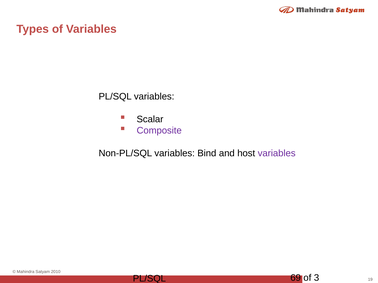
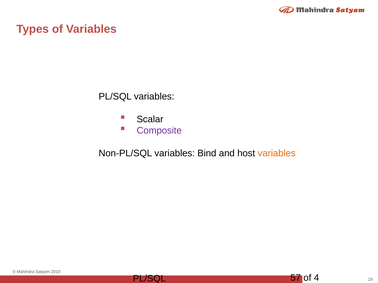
variables at (277, 153) colour: purple -> orange
69: 69 -> 57
3: 3 -> 4
